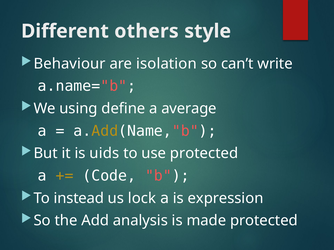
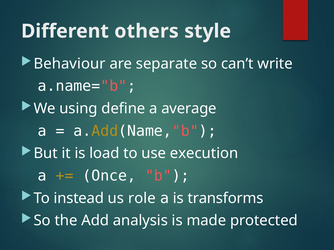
isolation: isolation -> separate
uids: uids -> load
use protected: protected -> execution
Code: Code -> Once
lock: lock -> role
expression: expression -> transforms
